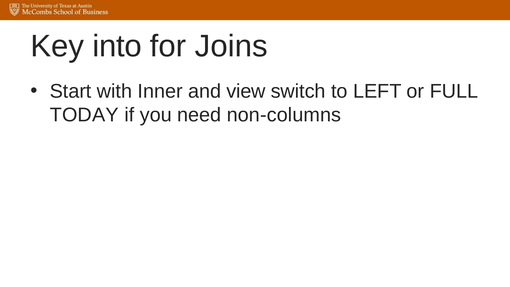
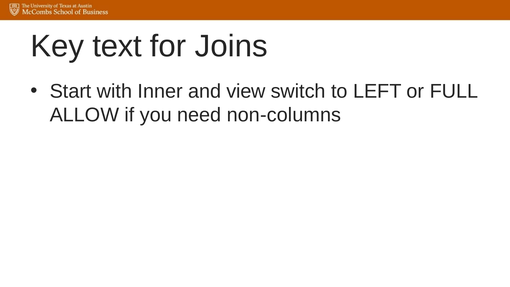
into: into -> text
TODAY: TODAY -> ALLOW
